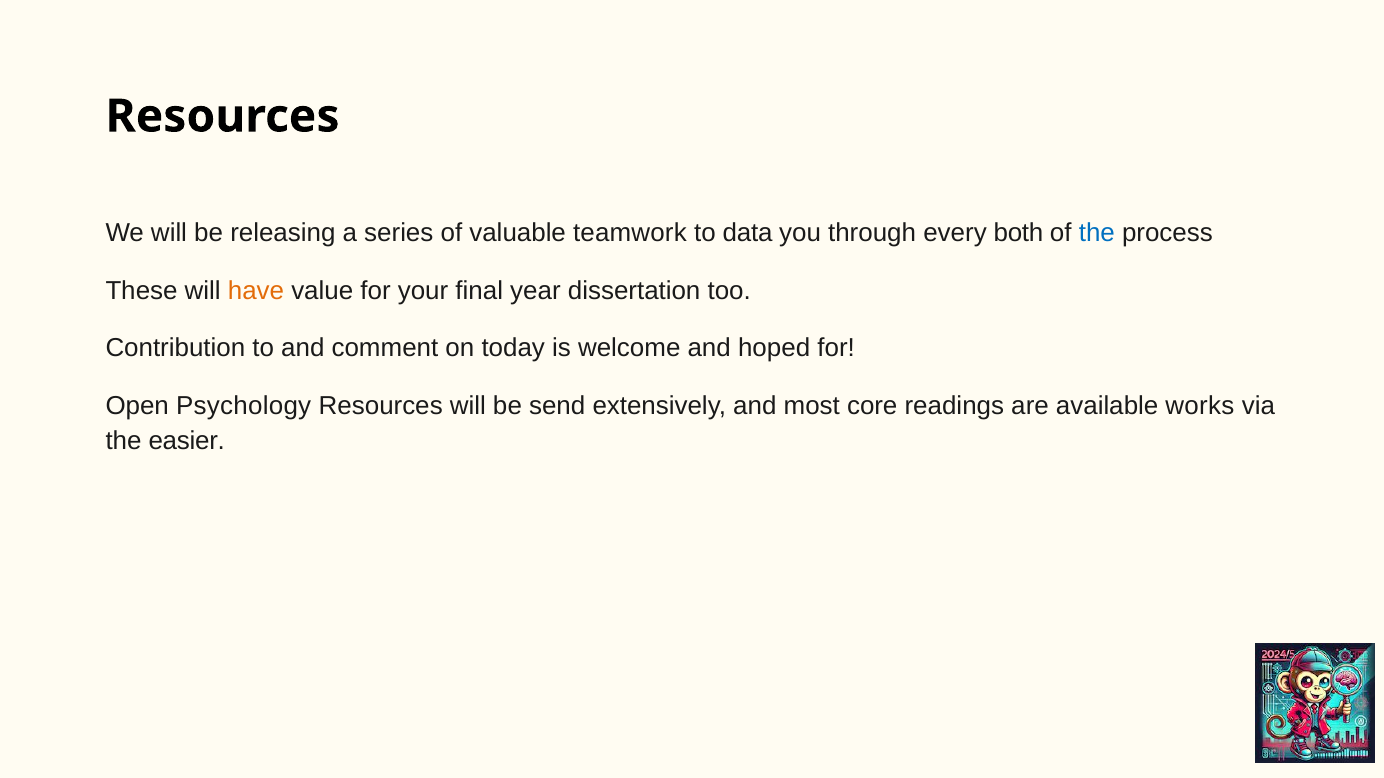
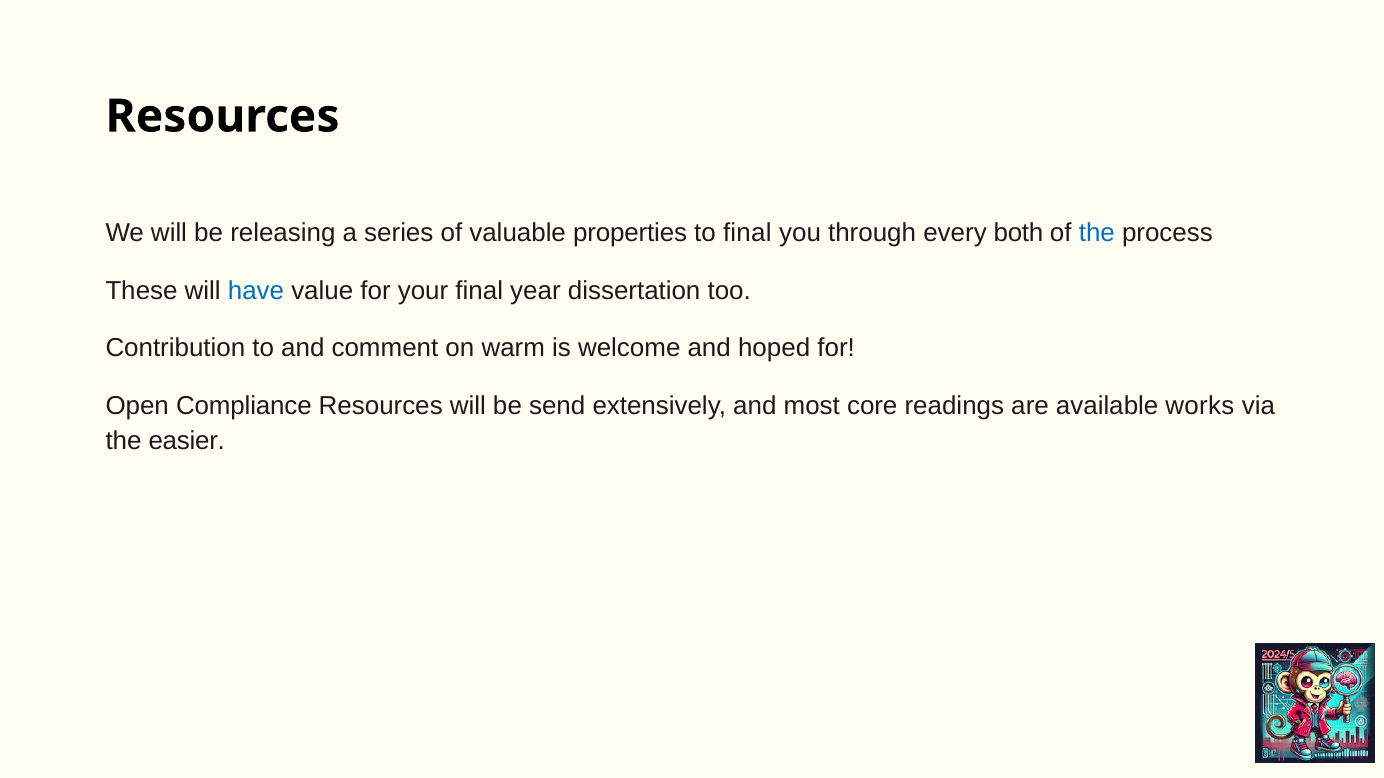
teamwork: teamwork -> properties
to data: data -> final
have colour: orange -> blue
today: today -> warm
Psychology: Psychology -> Compliance
